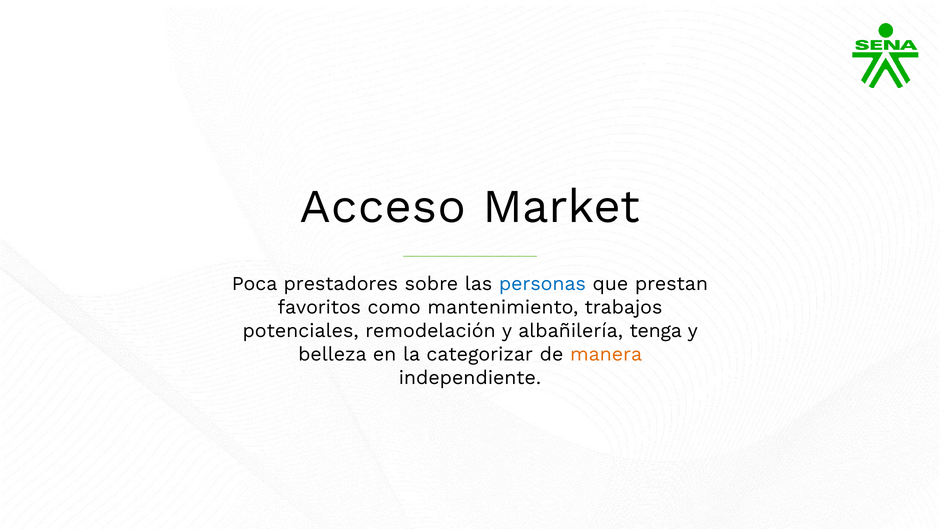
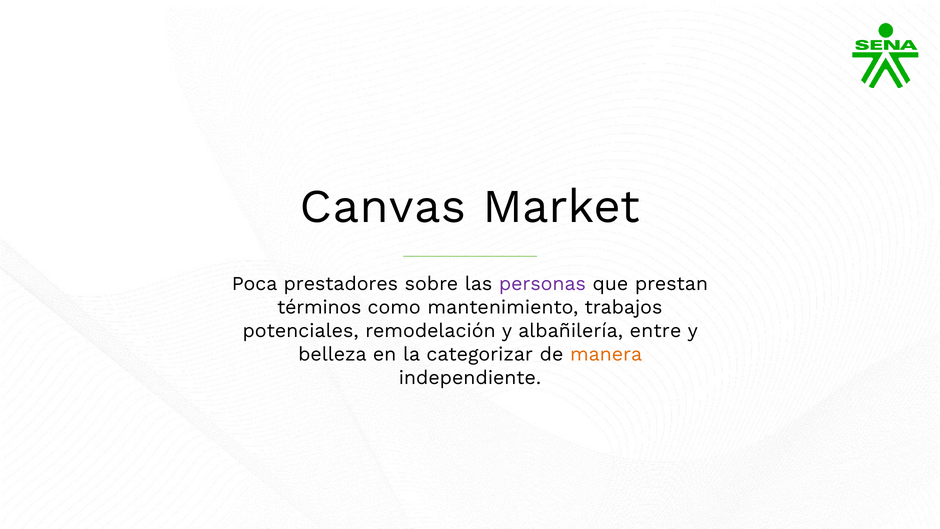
Acceso: Acceso -> Canvas
personas colour: blue -> purple
favoritos: favoritos -> términos
tenga: tenga -> entre
